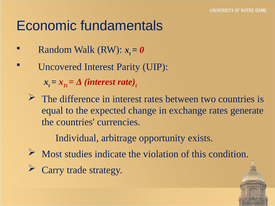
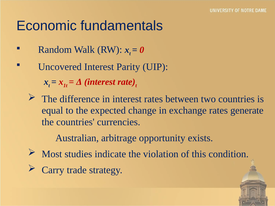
Individual: Individual -> Australian
